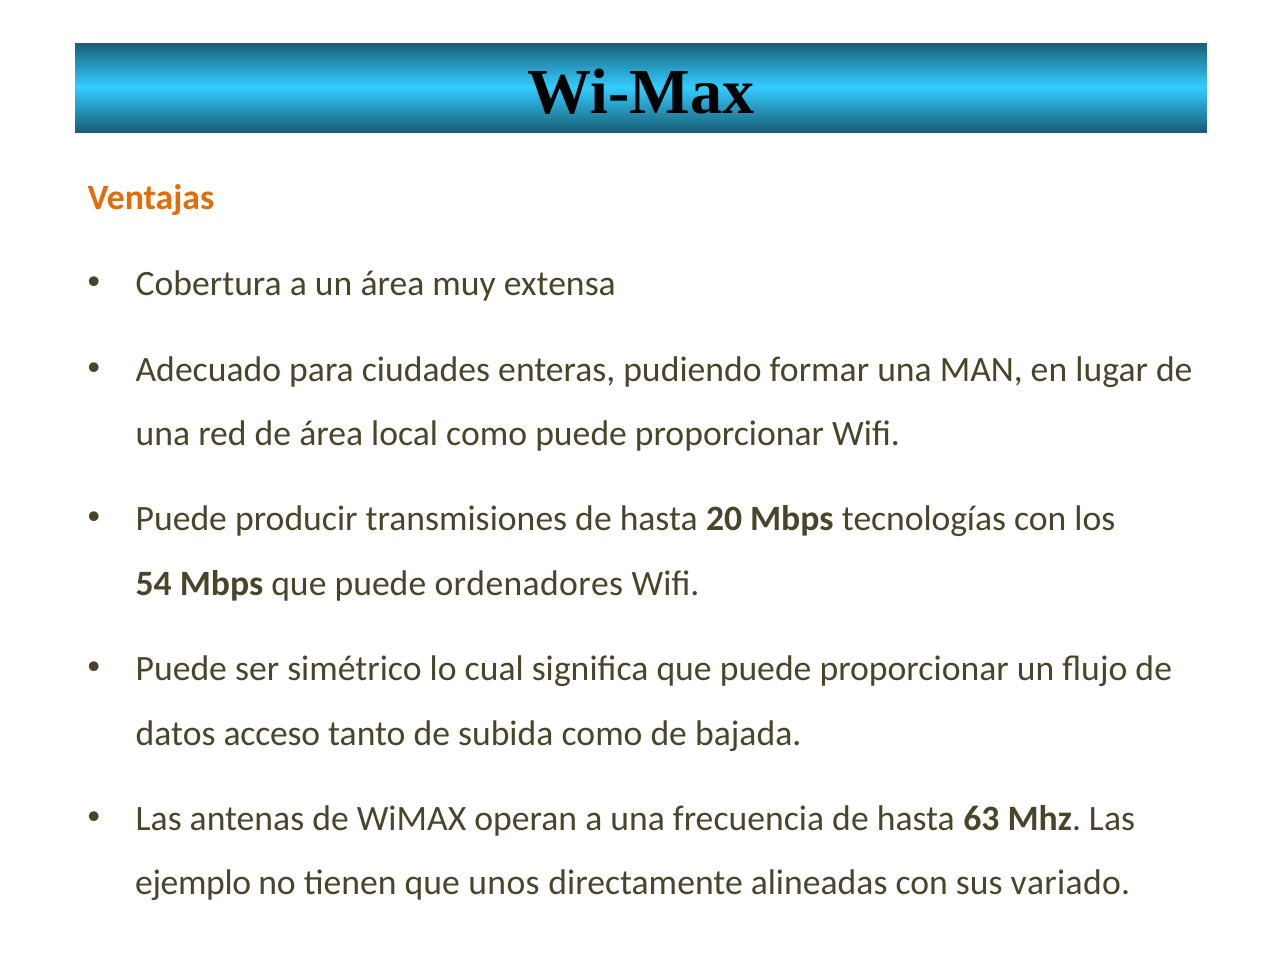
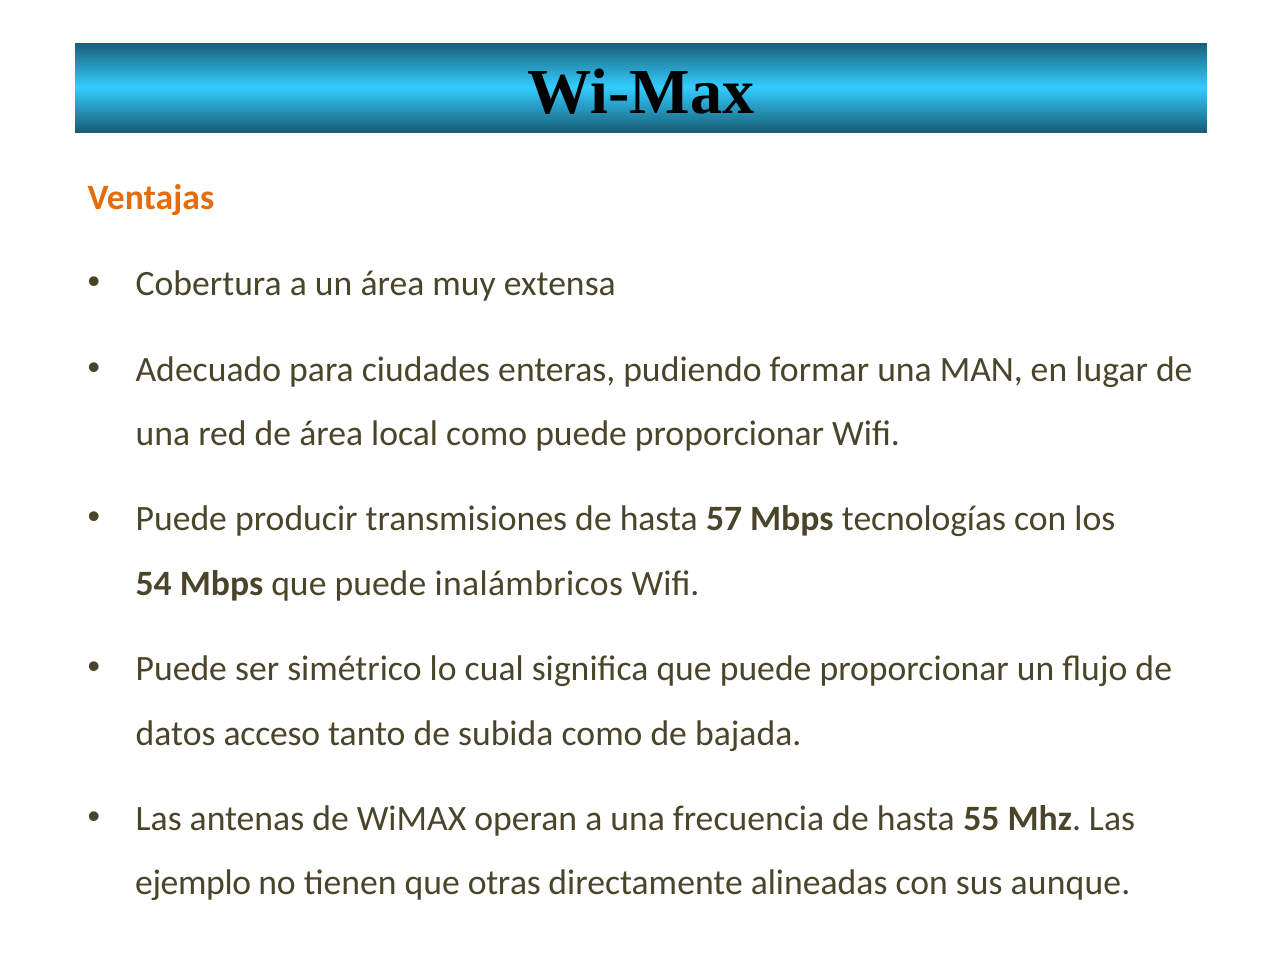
20: 20 -> 57
ordenadores: ordenadores -> inalámbricos
63: 63 -> 55
unos: unos -> otras
variado: variado -> aunque
